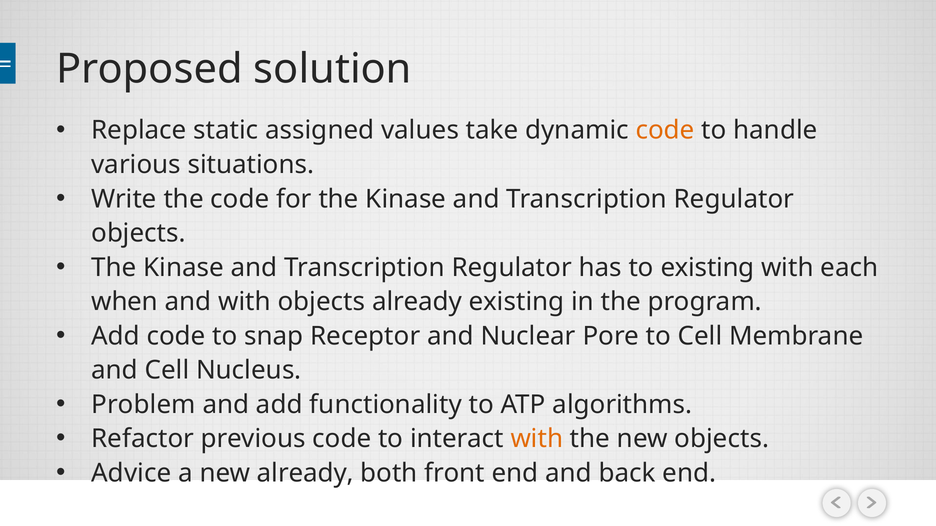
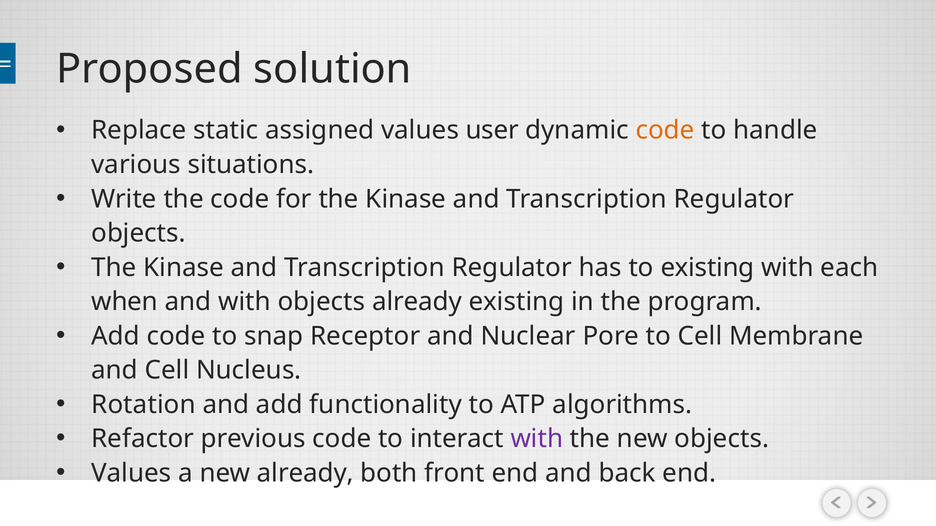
take: take -> user
Problem: Problem -> Rotation
with at (537, 439) colour: orange -> purple
Advice at (131, 474): Advice -> Values
